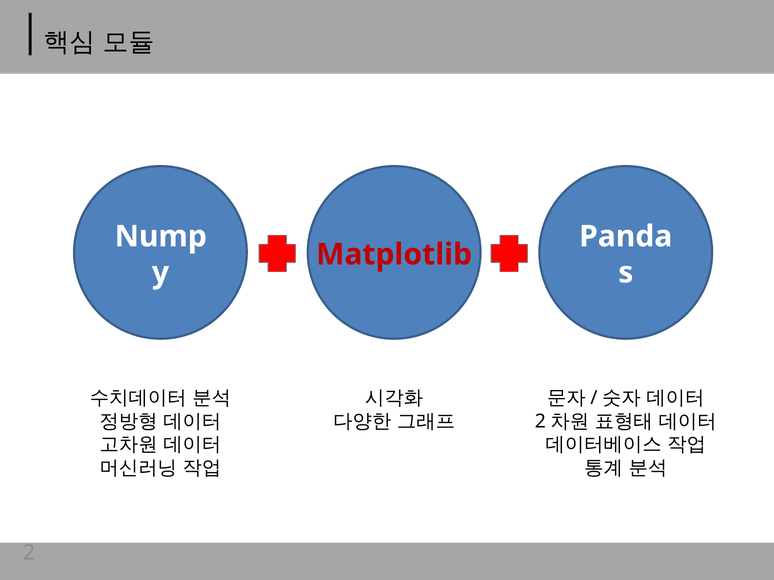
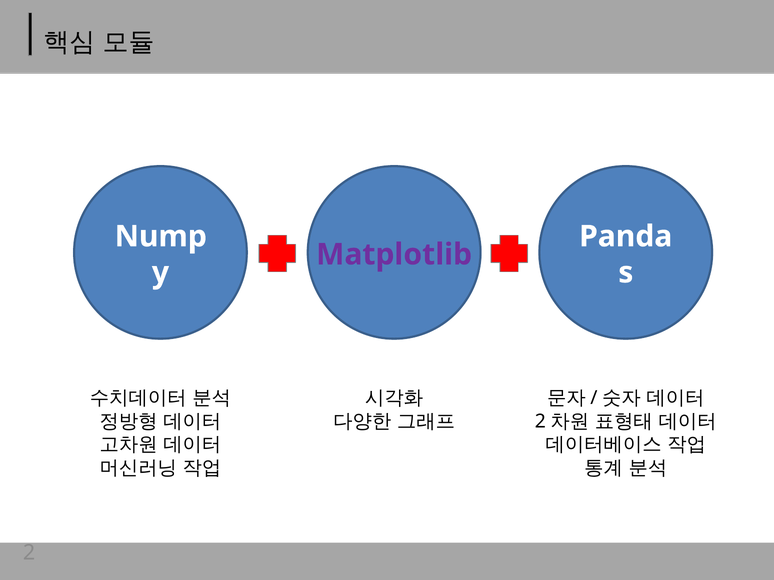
Matplotlib colour: red -> purple
